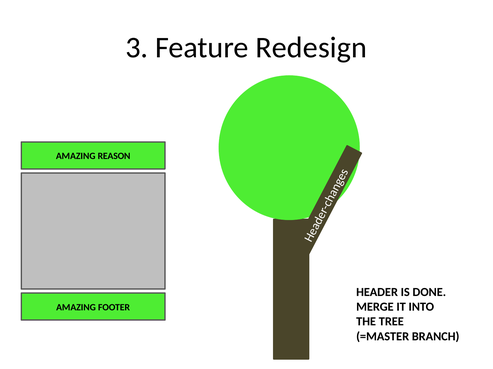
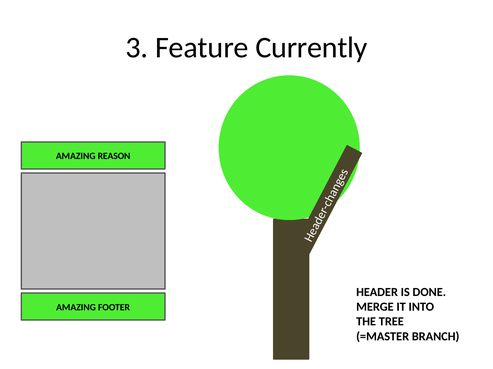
Redesign: Redesign -> Currently
